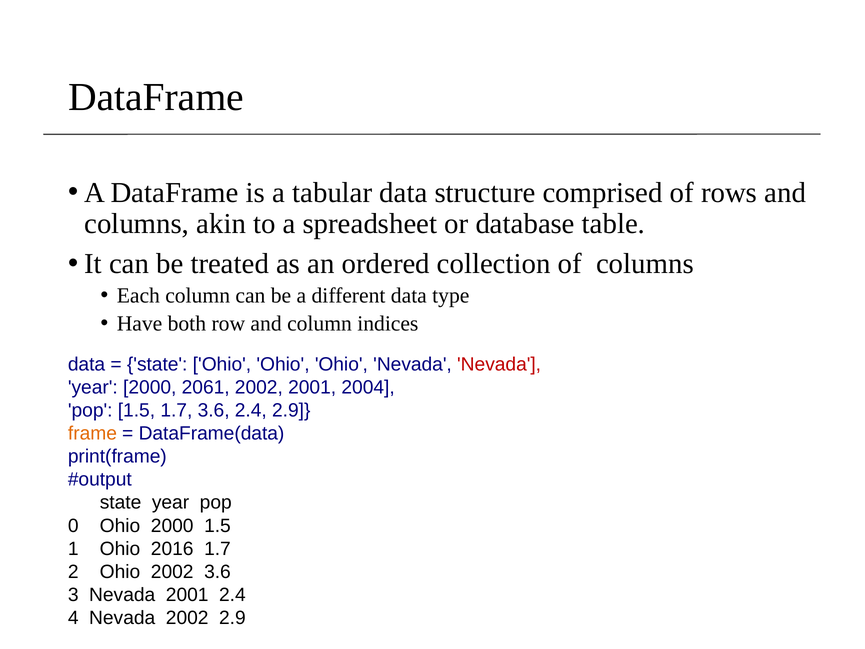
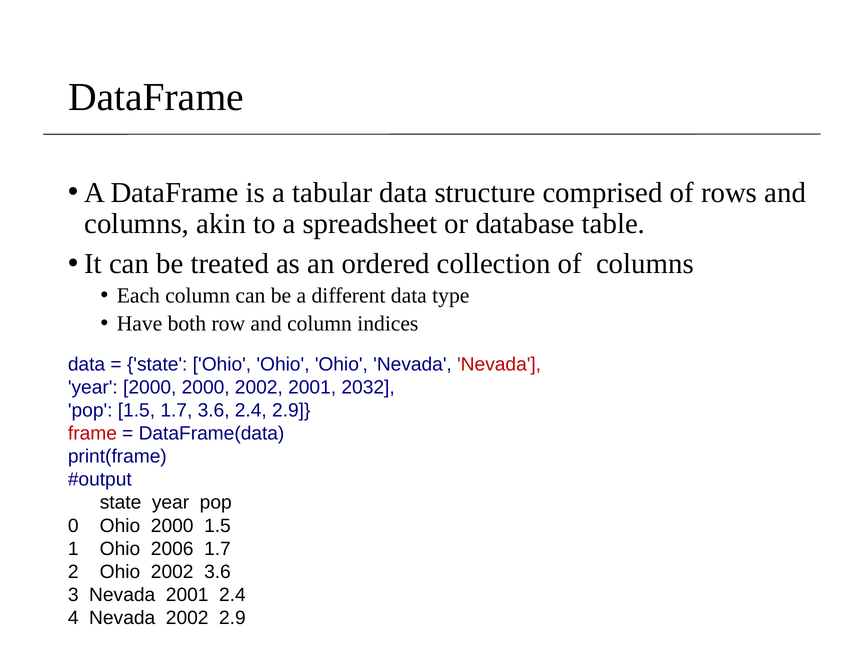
2000 2061: 2061 -> 2000
2004: 2004 -> 2032
frame colour: orange -> red
2016: 2016 -> 2006
